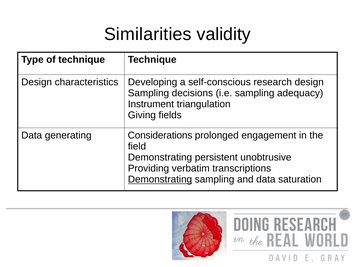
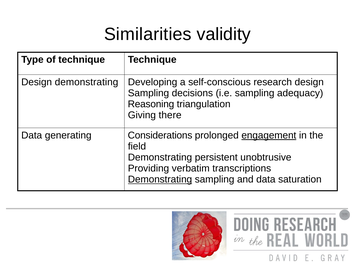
Design characteristics: characteristics -> demonstrating
Instrument: Instrument -> Reasoning
fields: fields -> there
engagement underline: none -> present
